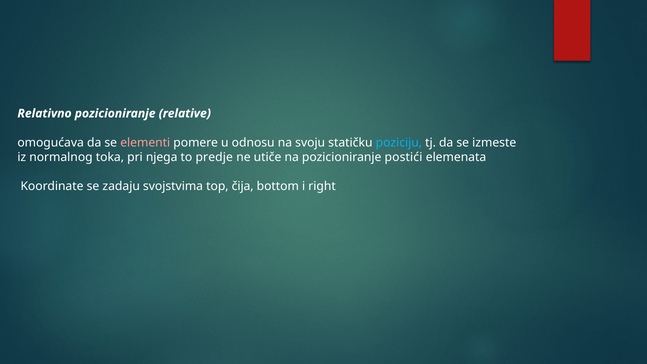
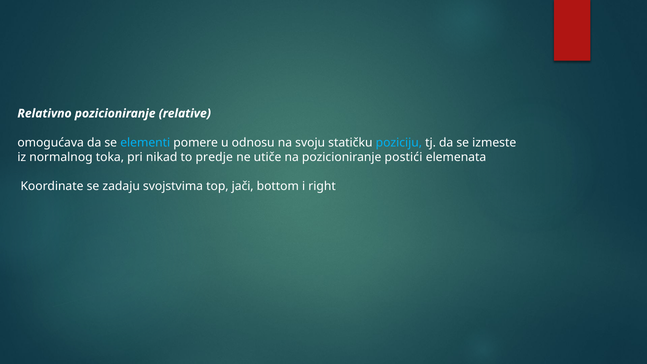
elementi colour: pink -> light blue
njega: njega -> nikad
čija: čija -> jači
